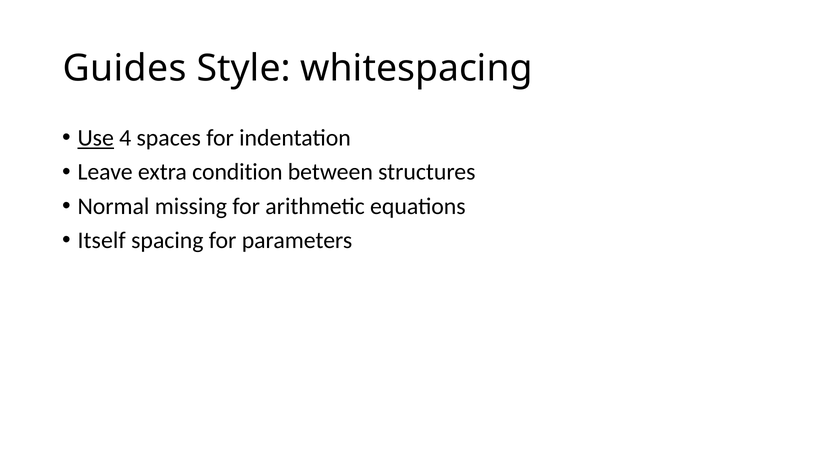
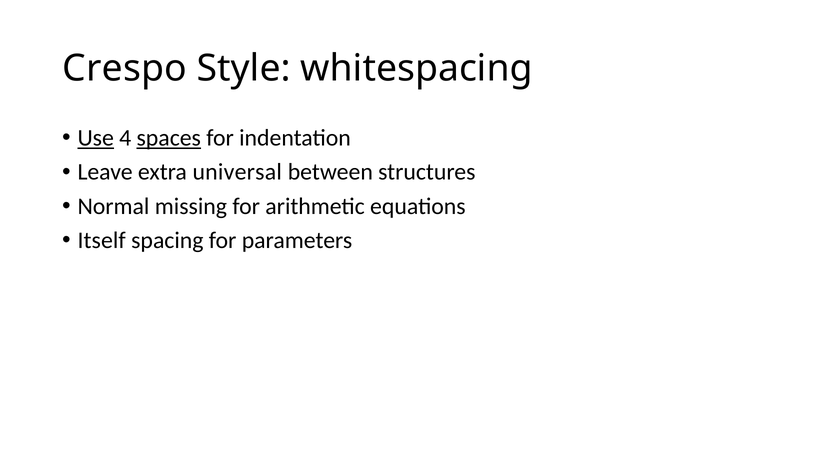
Guides: Guides -> Crespo
spaces underline: none -> present
condition: condition -> universal
